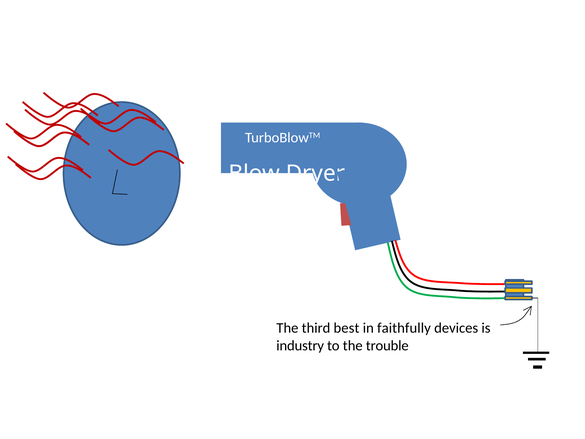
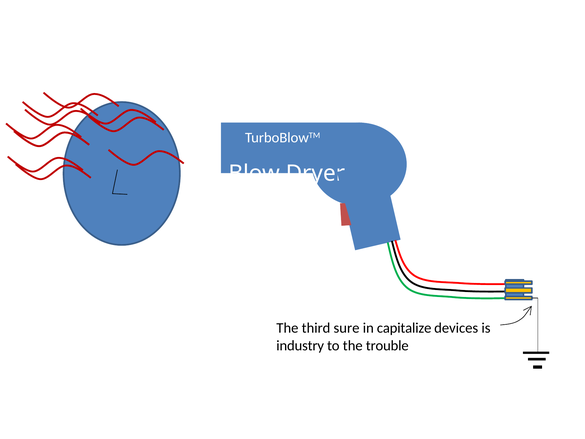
best: best -> sure
faithfully: faithfully -> capitalize
